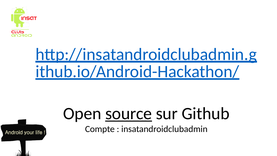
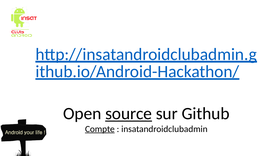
Compte underline: none -> present
